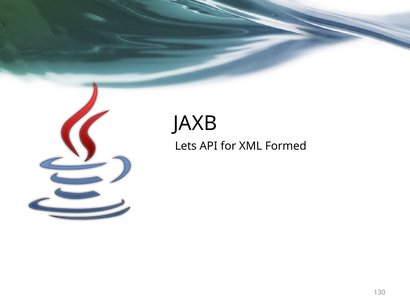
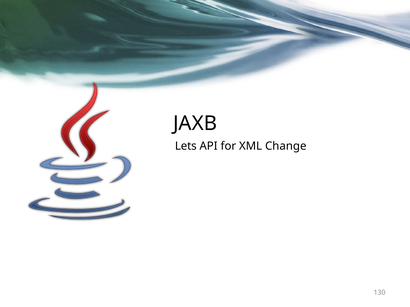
Formed: Formed -> Change
